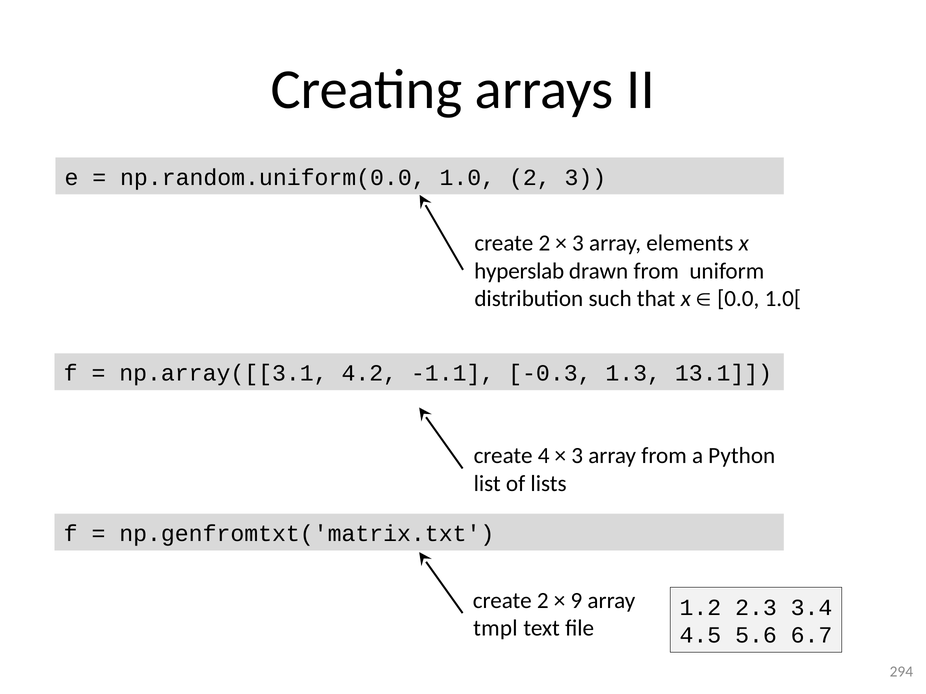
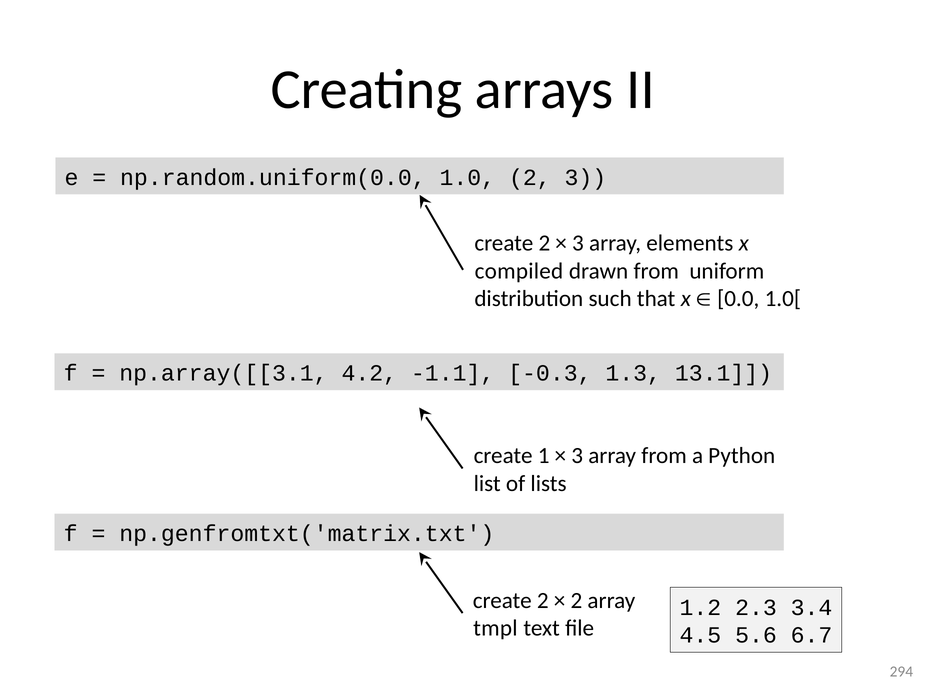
hyperslab: hyperslab -> compiled
4: 4 -> 1
9 at (576, 601): 9 -> 2
